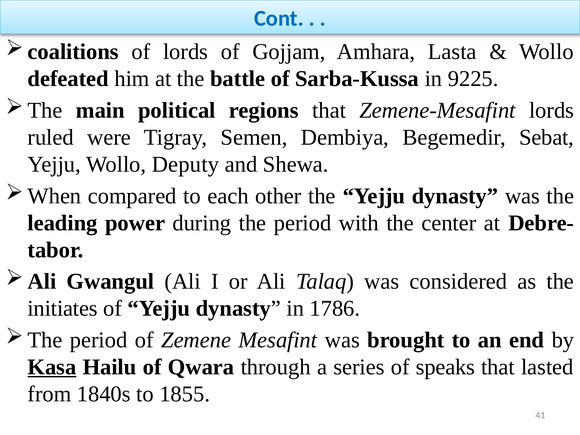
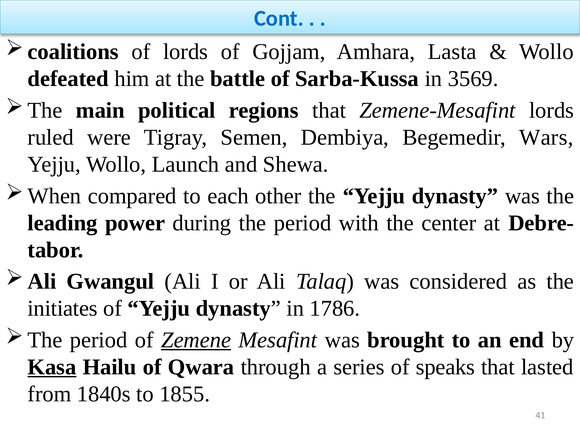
9225: 9225 -> 3569
Sebat: Sebat -> Wars
Deputy: Deputy -> Launch
Zemene underline: none -> present
